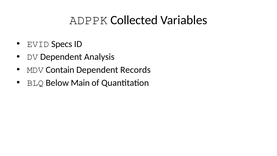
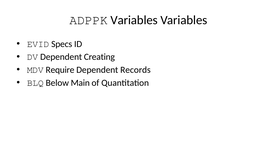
ADPPK Collected: Collected -> Variables
Analysis: Analysis -> Creating
Contain: Contain -> Require
